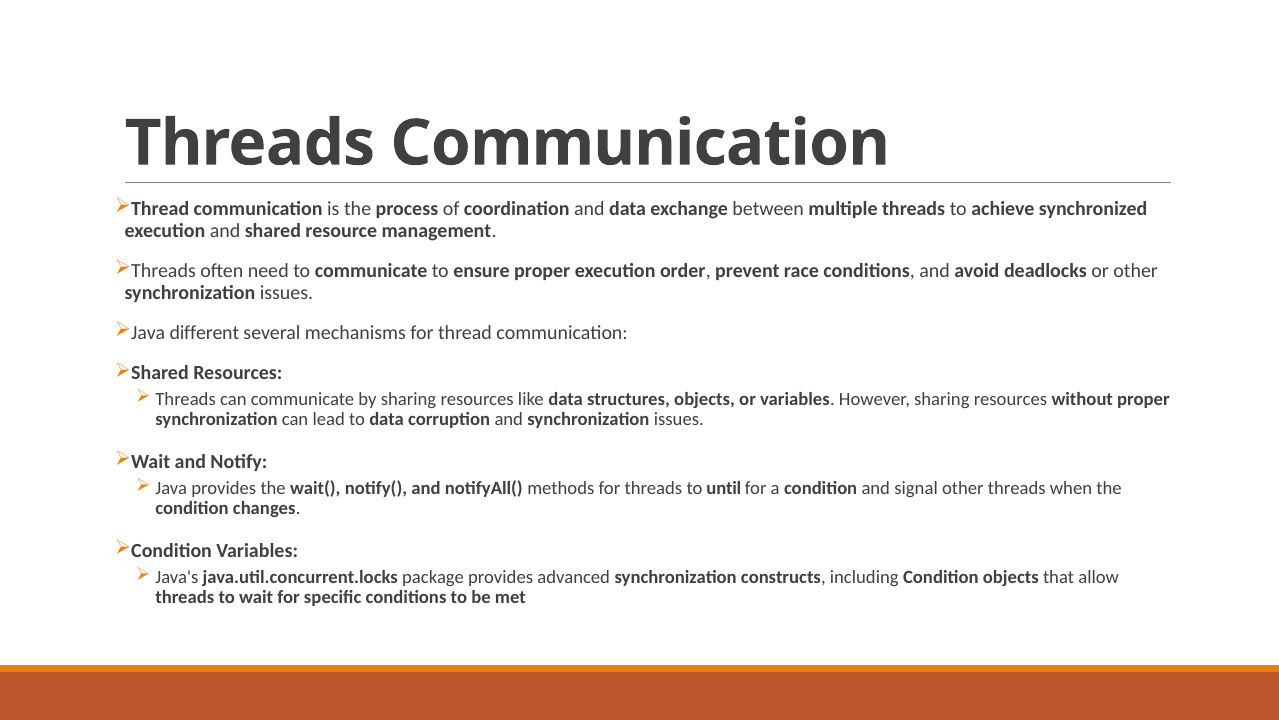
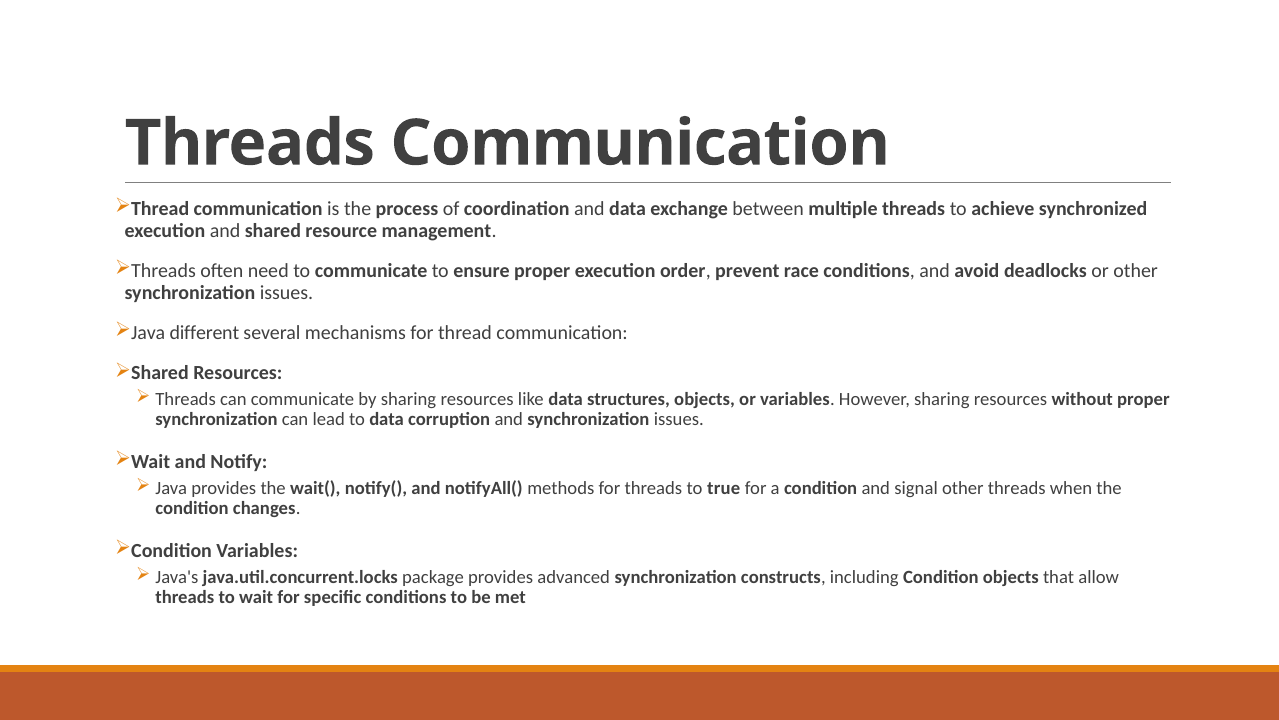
until: until -> true
